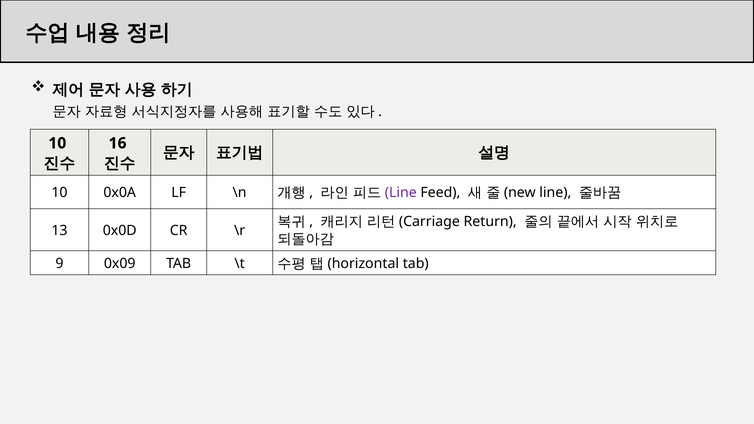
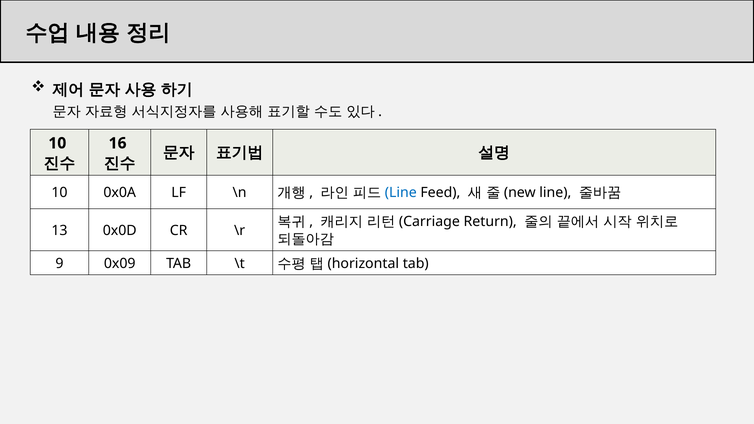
Line at (401, 193) colour: purple -> blue
